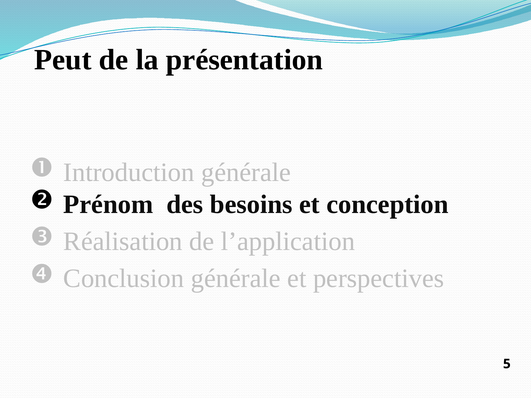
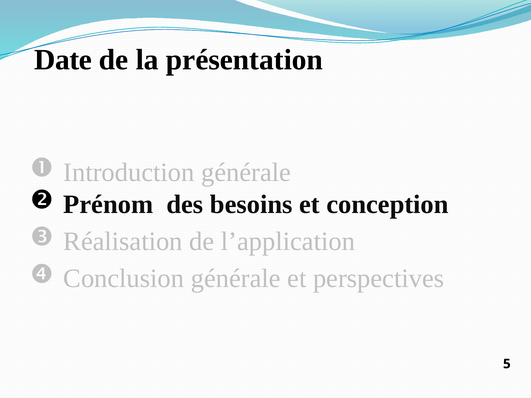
Peut: Peut -> Date
